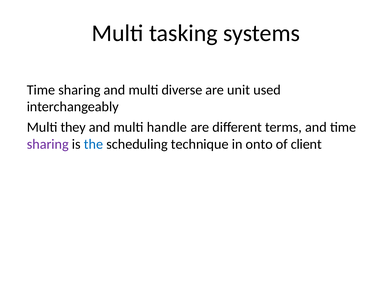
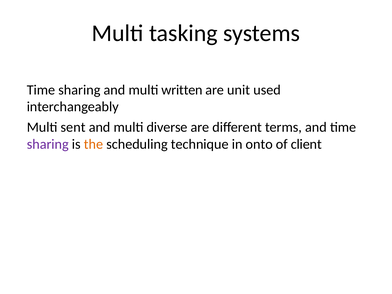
diverse: diverse -> written
they: they -> sent
handle: handle -> diverse
the colour: blue -> orange
